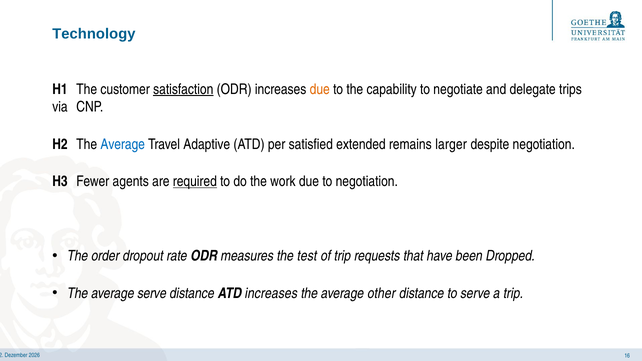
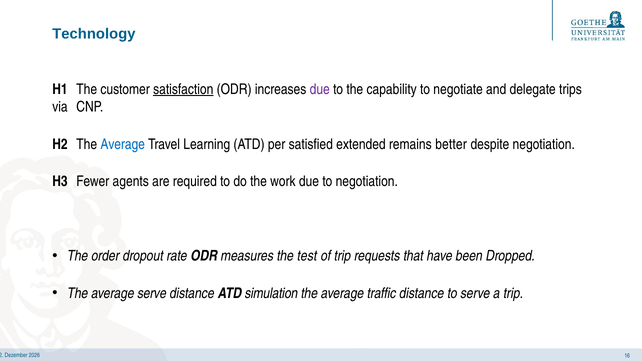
due at (320, 89) colour: orange -> purple
Adaptive: Adaptive -> Learning
larger: larger -> better
required underline: present -> none
ATD increases: increases -> simulation
other: other -> traffic
